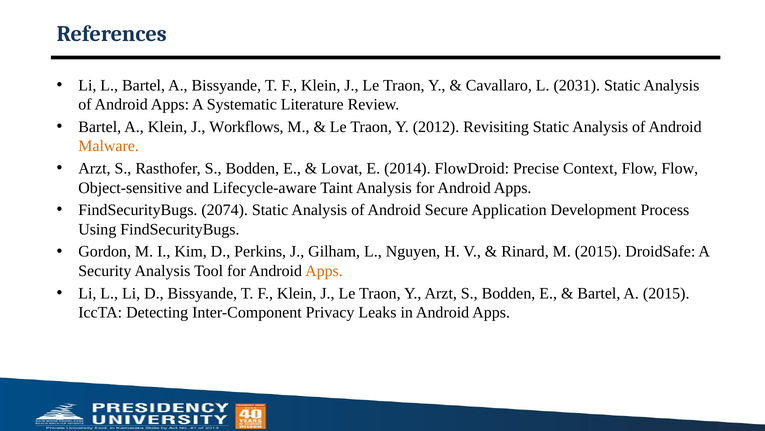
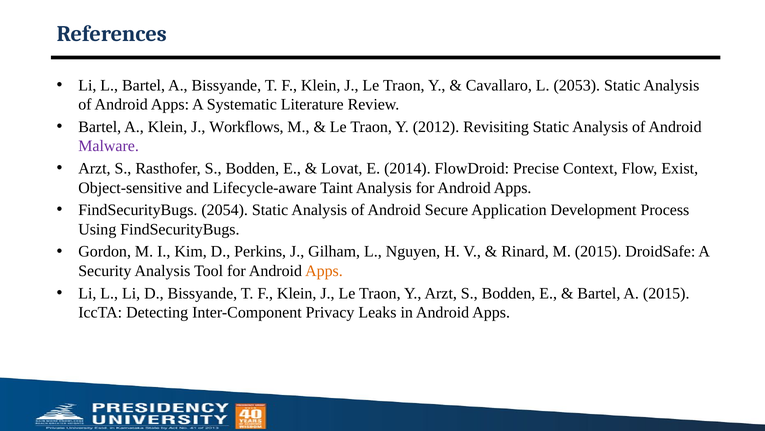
2031: 2031 -> 2053
Malware colour: orange -> purple
Flow Flow: Flow -> Exist
2074: 2074 -> 2054
